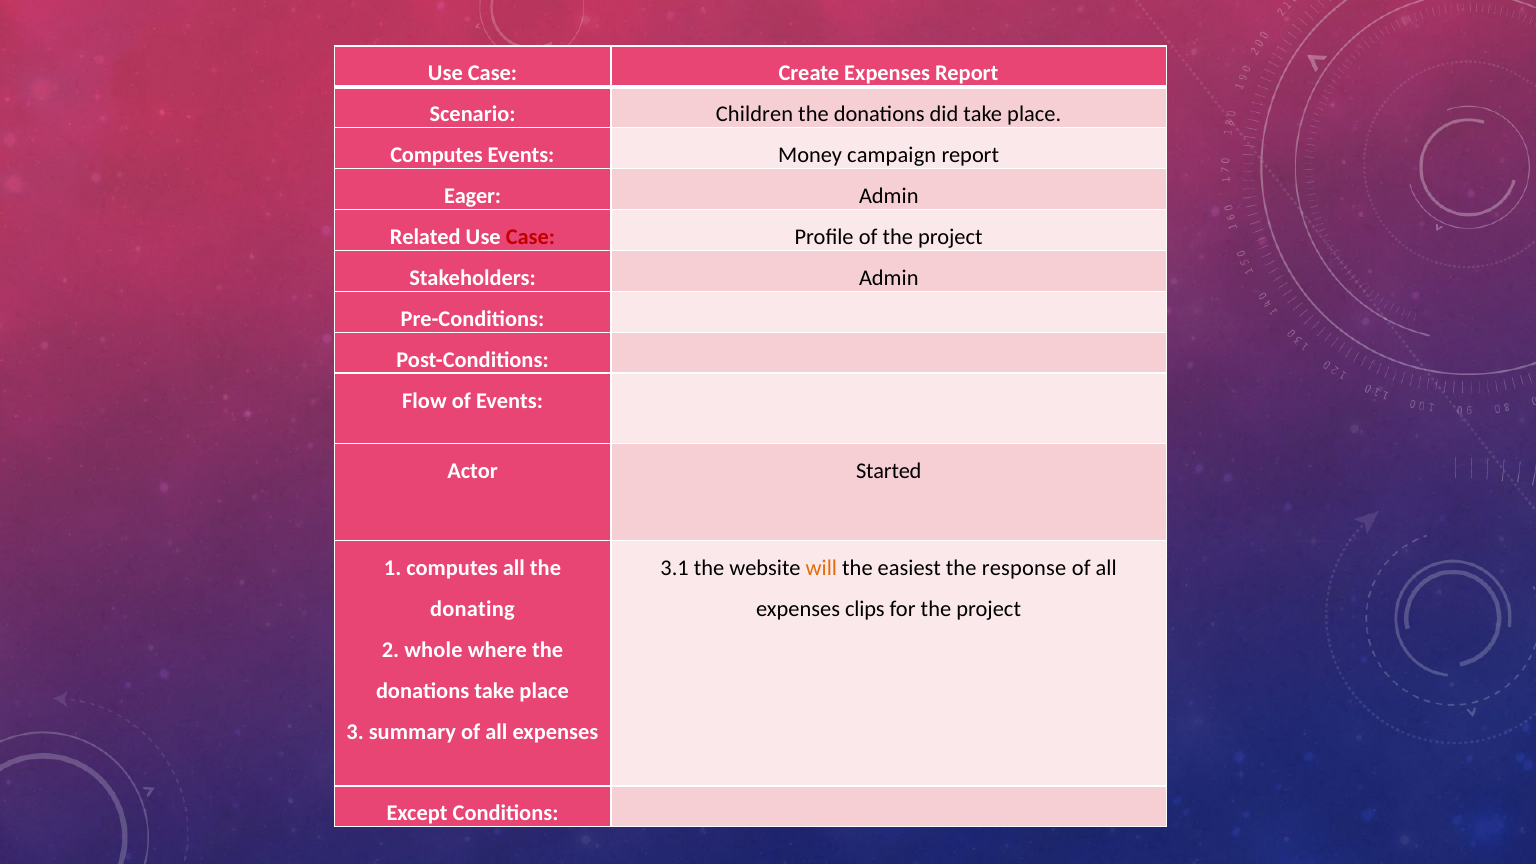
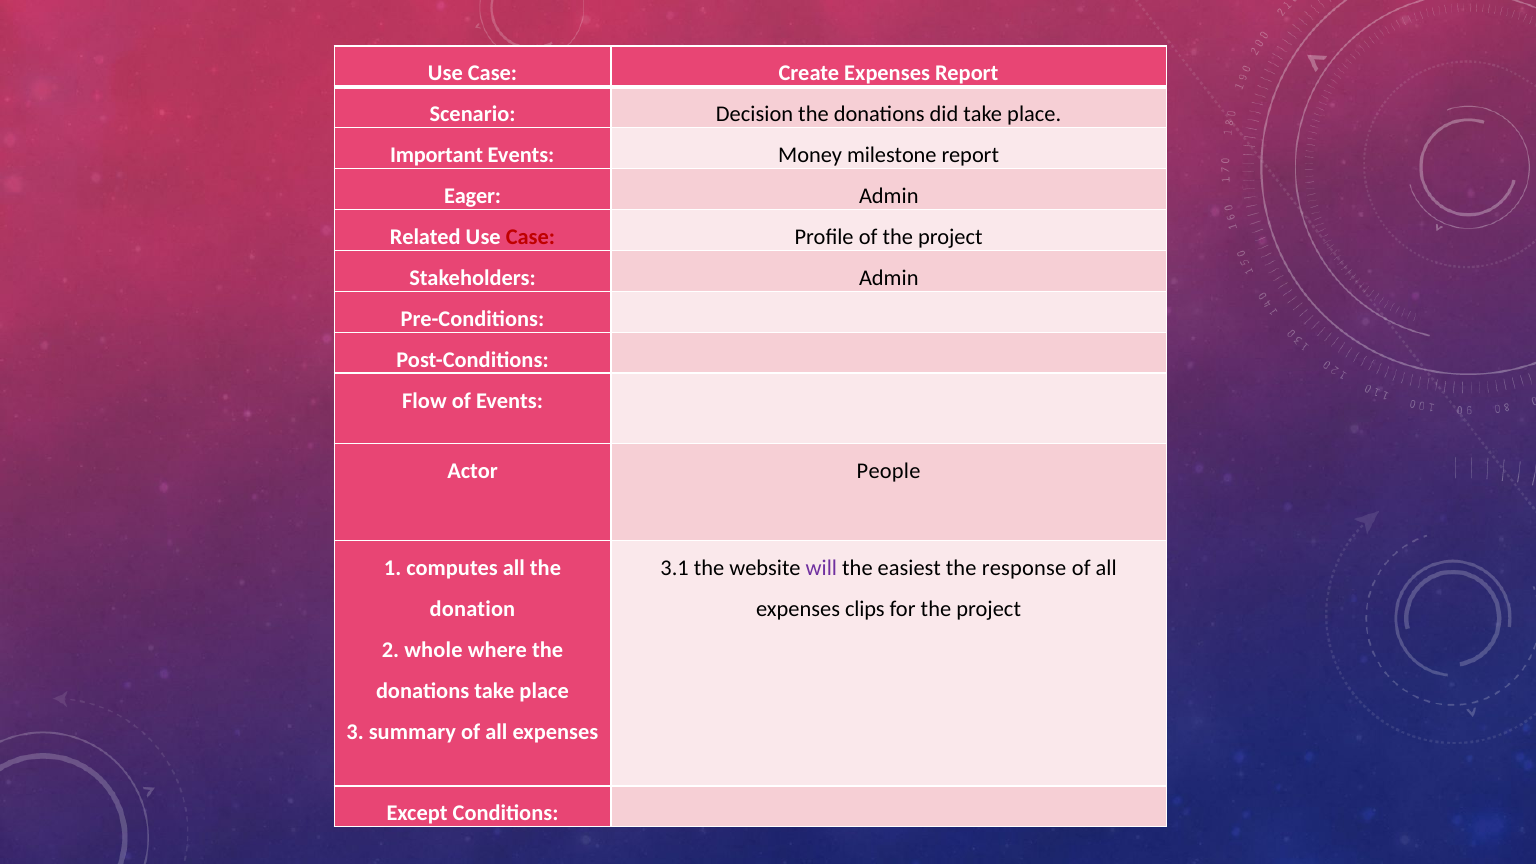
Children: Children -> Decision
Computes at (437, 155): Computes -> Important
campaign: campaign -> milestone
Started: Started -> People
will colour: orange -> purple
donating: donating -> donation
